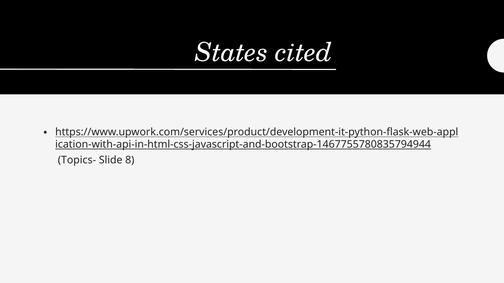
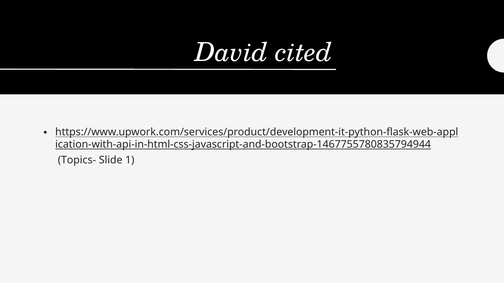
States: States -> David
8: 8 -> 1
